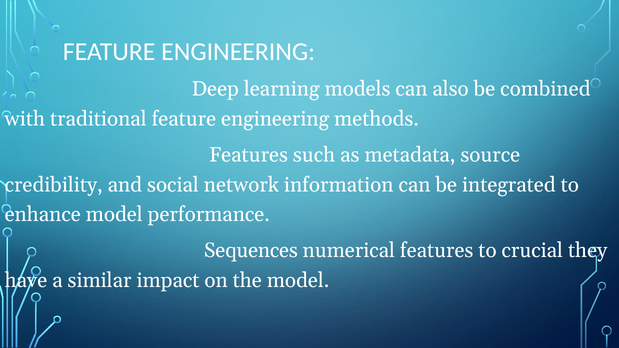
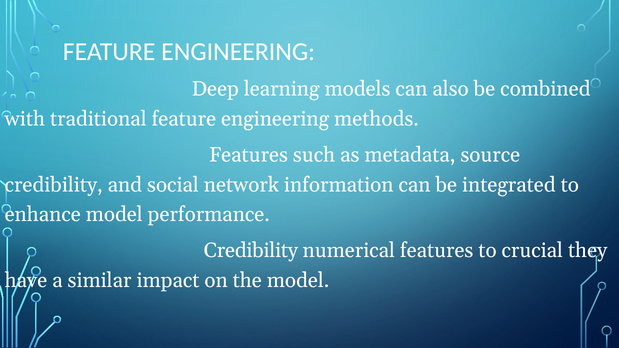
Sequences at (251, 251): Sequences -> Credibility
